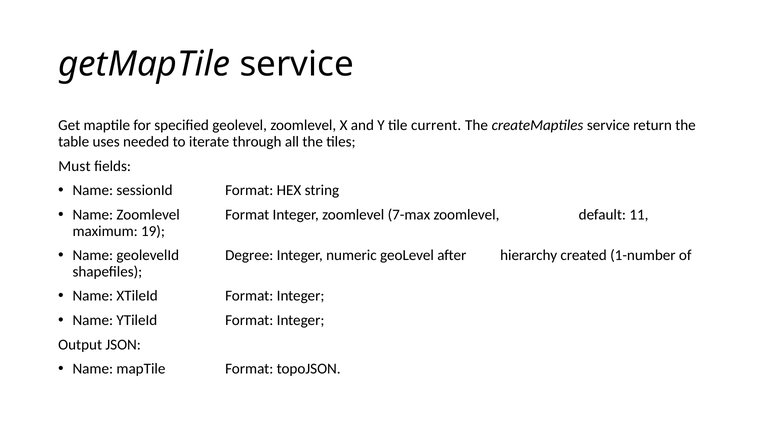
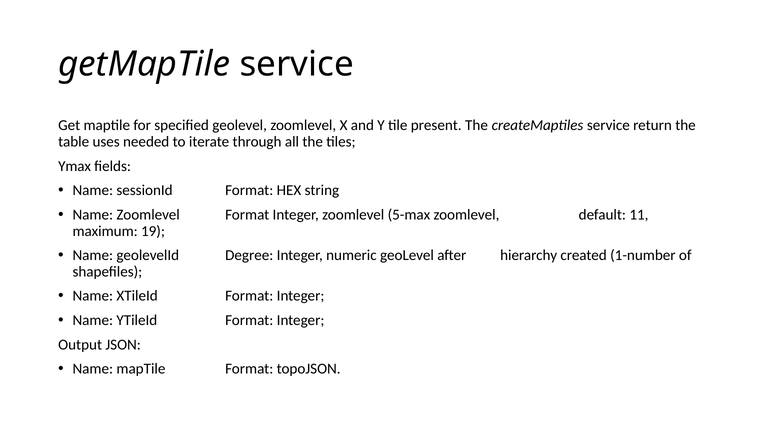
current: current -> present
Must: Must -> Ymax
7-max: 7-max -> 5-max
